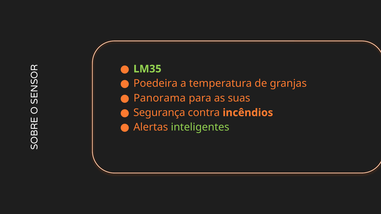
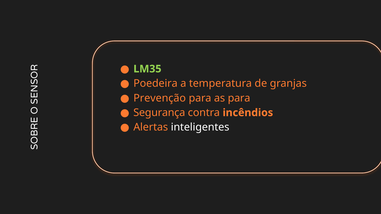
Panorama: Panorama -> Prevenção
as suas: suas -> para
inteligentes colour: light green -> white
